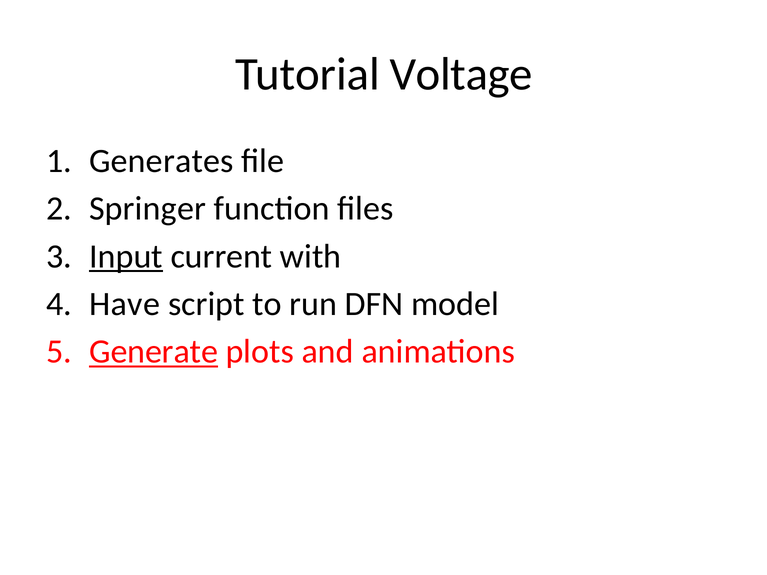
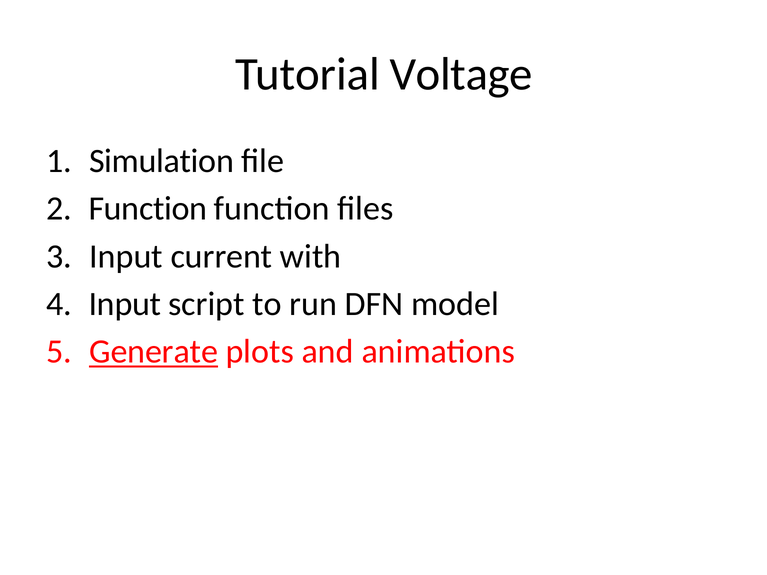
Generates: Generates -> Simulation
Springer at (148, 209): Springer -> Function
Input at (126, 256) underline: present -> none
Have at (125, 304): Have -> Input
